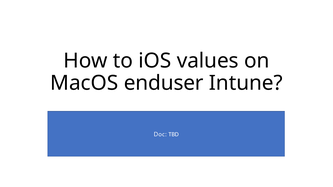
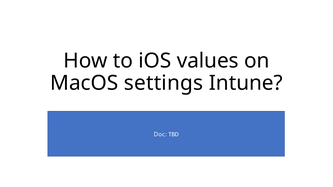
enduser: enduser -> settings
